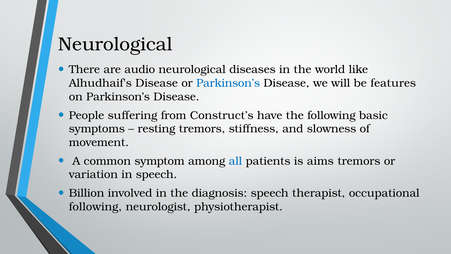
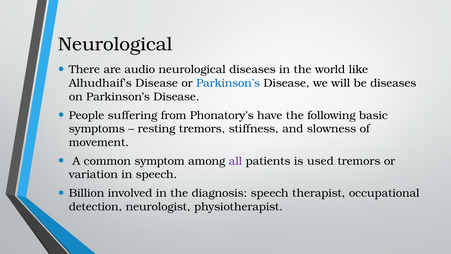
be features: features -> diseases
Construct’s: Construct’s -> Phonatory’s
all colour: blue -> purple
aims: aims -> used
following at (95, 206): following -> detection
